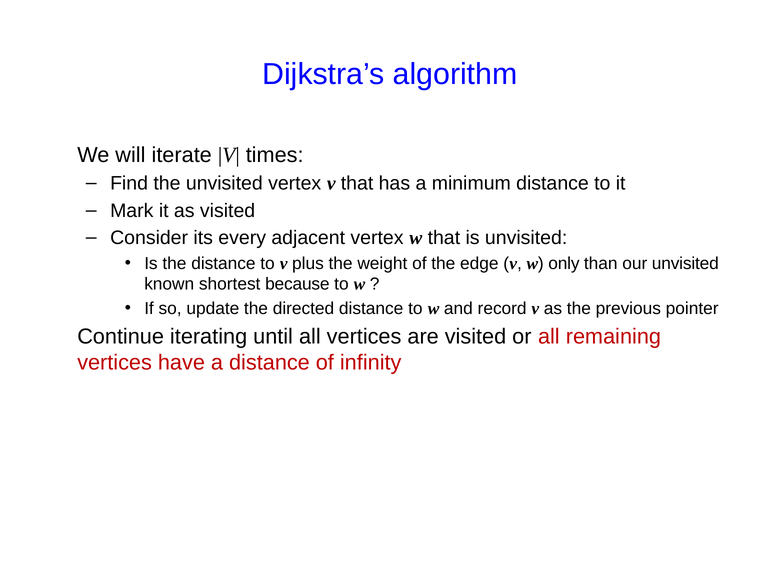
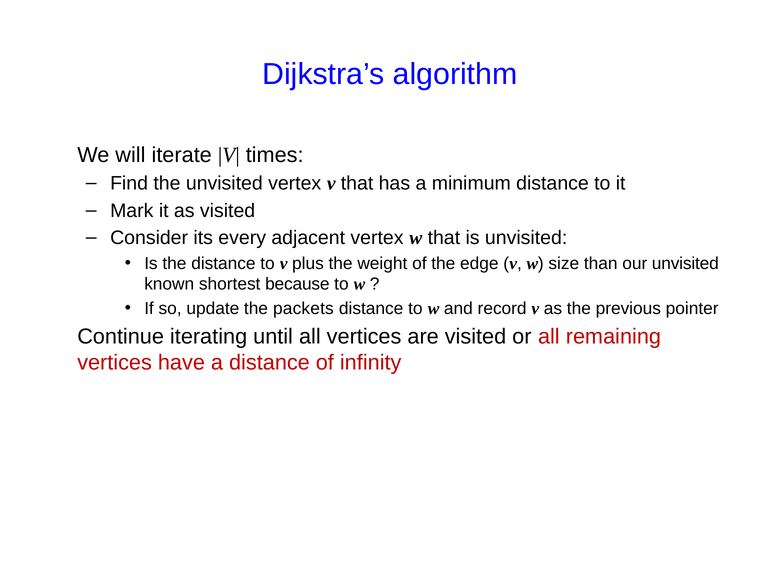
only: only -> size
directed: directed -> packets
